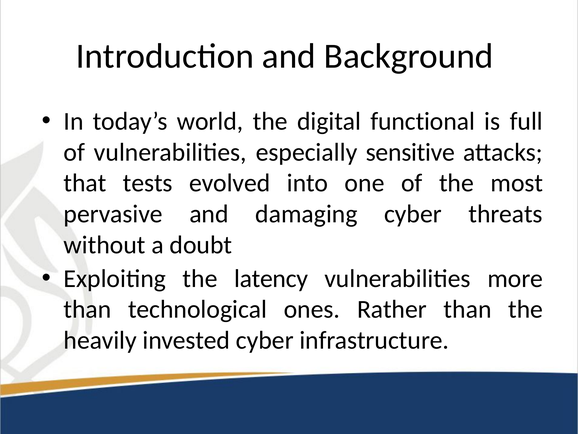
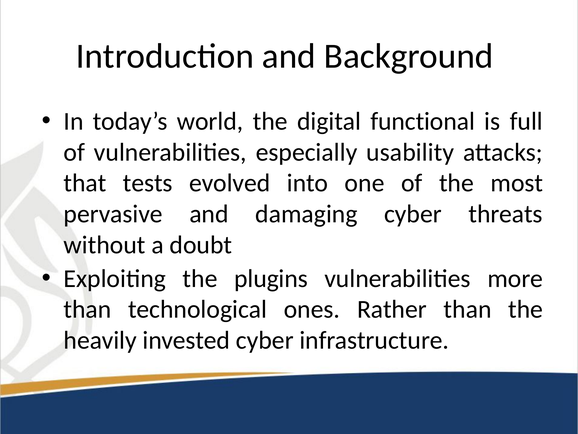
sensitive: sensitive -> usability
latency: latency -> plugins
